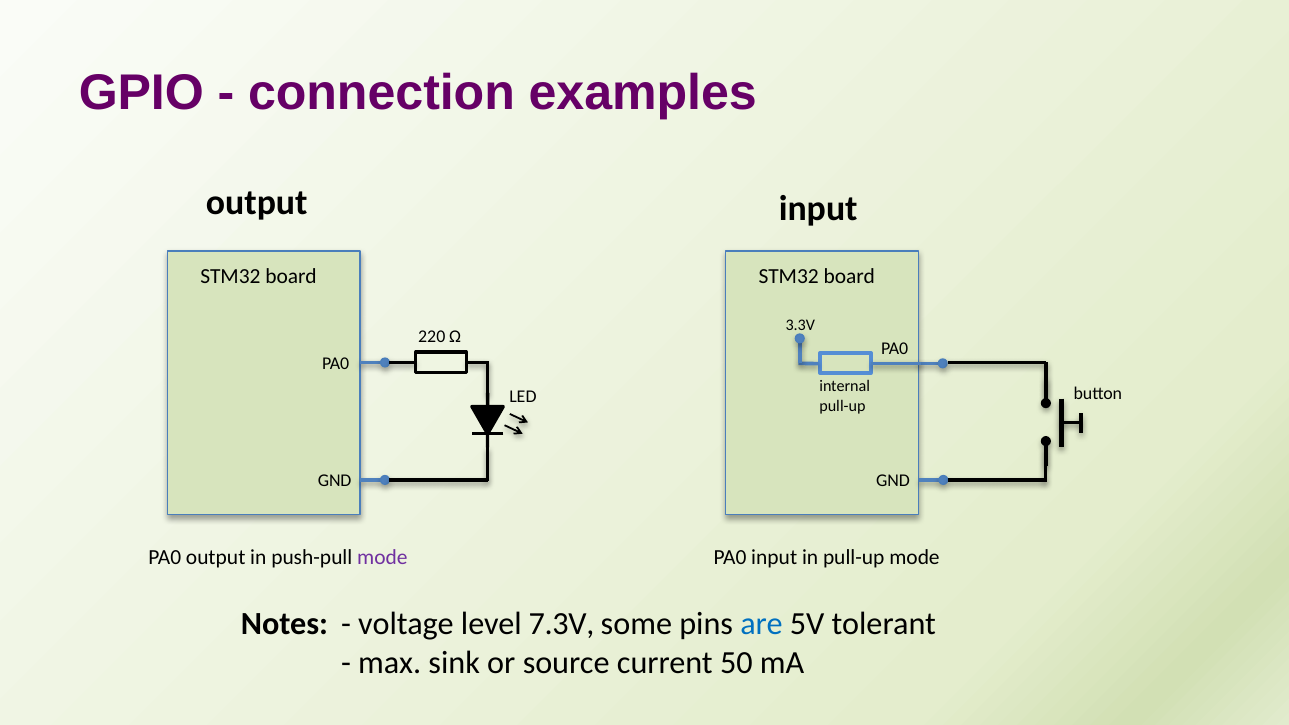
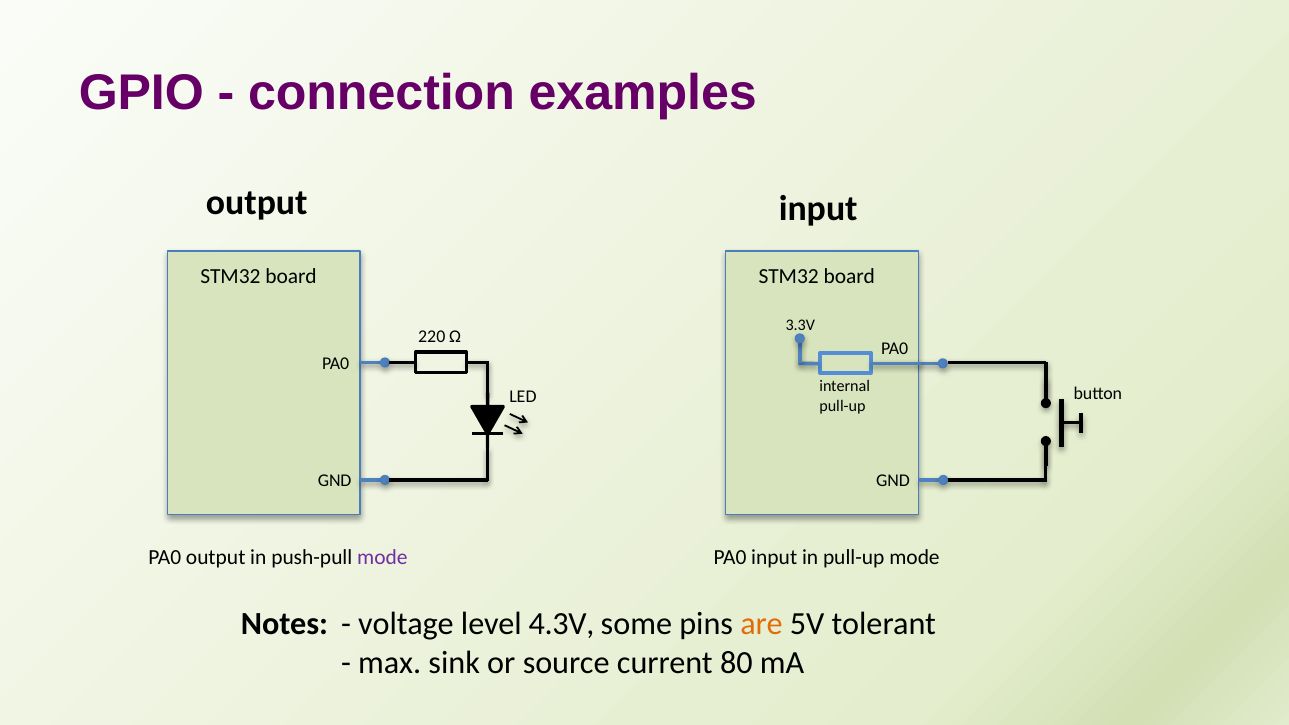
7.3V: 7.3V -> 4.3V
are colour: blue -> orange
50: 50 -> 80
